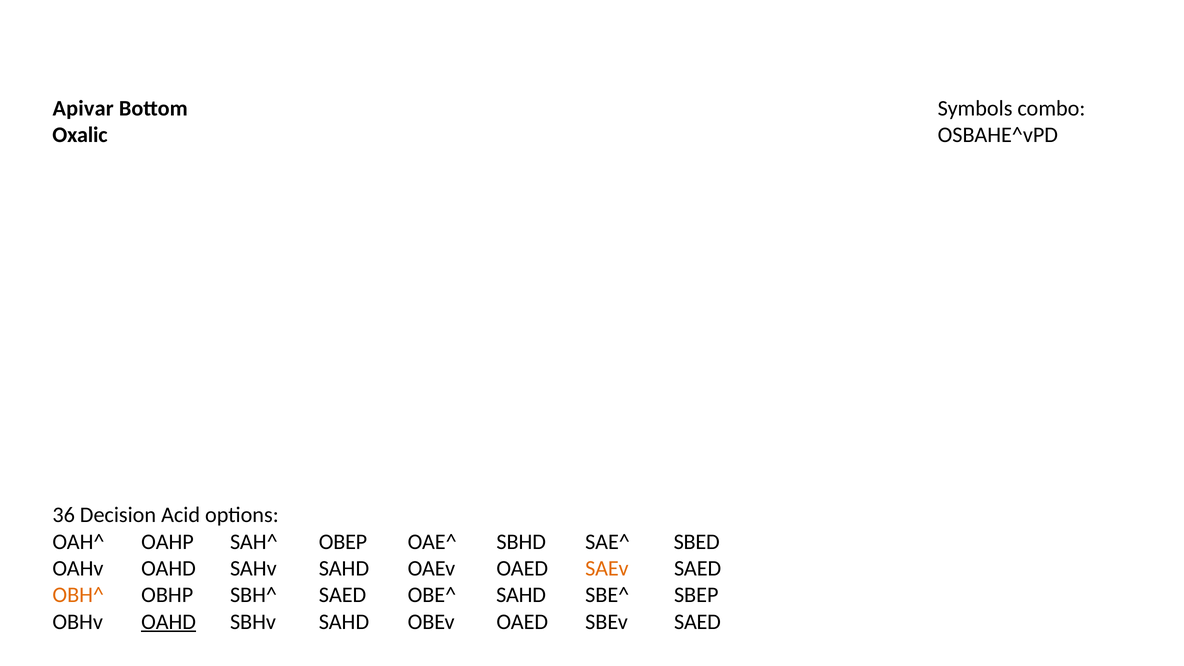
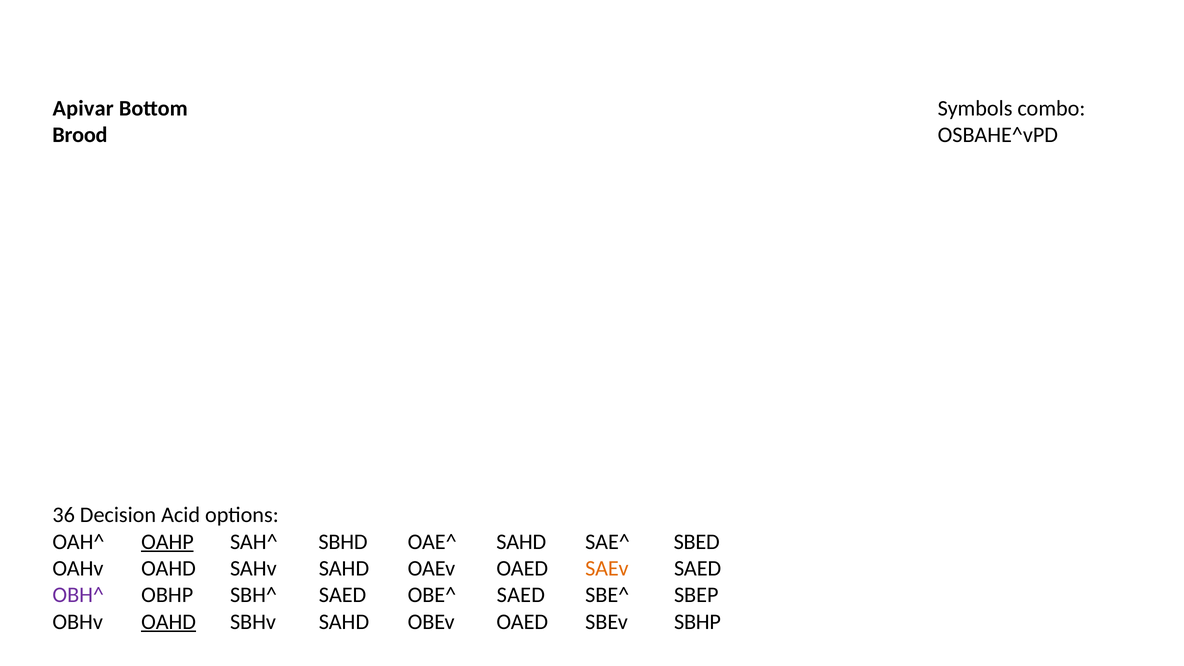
Oxalic: Oxalic -> Brood
OAHP underline: none -> present
OBEP: OBEP -> SBHD
OAE^ SBHD: SBHD -> SAHD
OBH^ colour: orange -> purple
OBE^ SAHD: SAHD -> SAED
SBEv SAED: SAED -> SBHP
